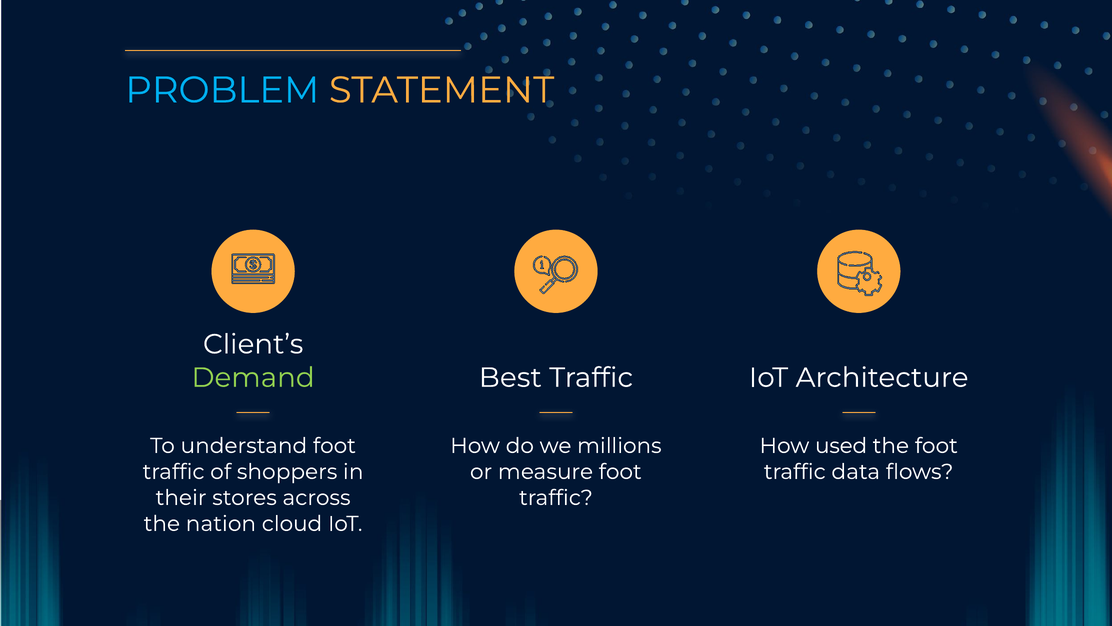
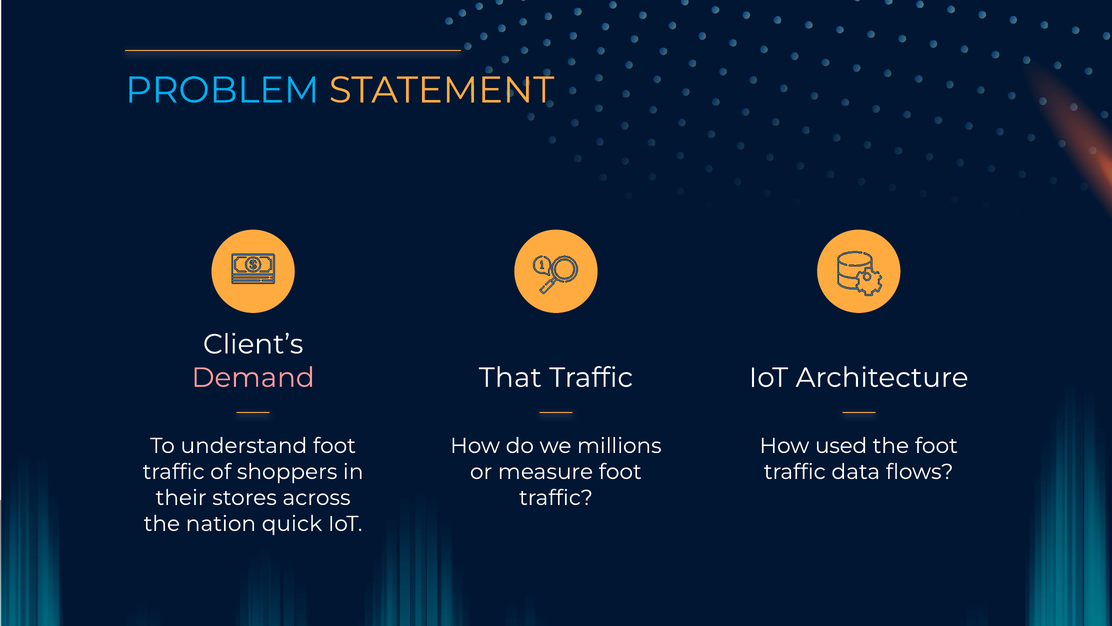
Demand colour: light green -> pink
Best: Best -> That
cloud: cloud -> quick
